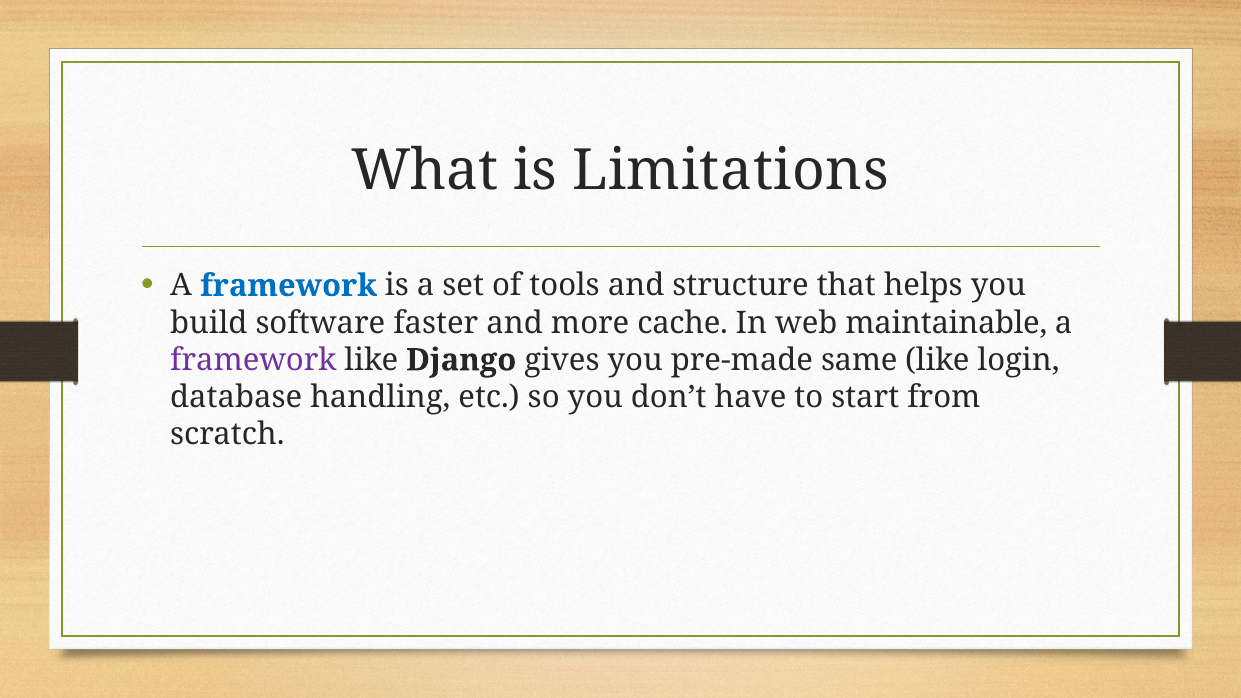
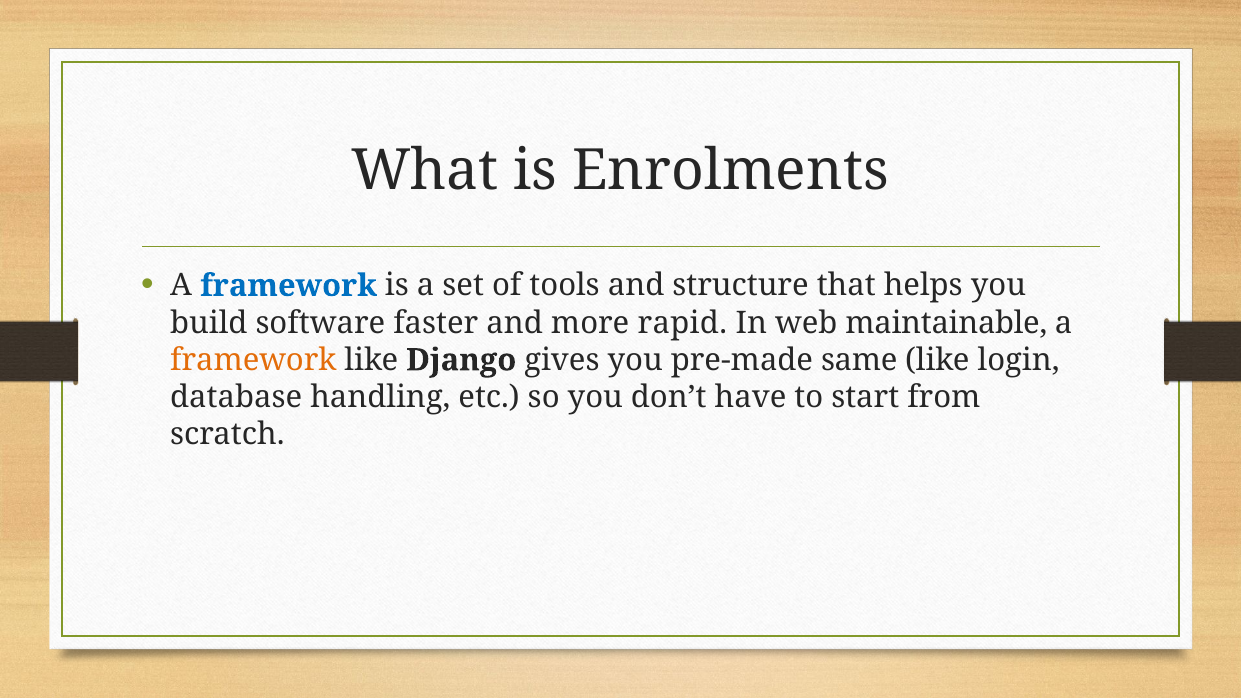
Limitations: Limitations -> Enrolments
cache: cache -> rapid
framework at (253, 360) colour: purple -> orange
